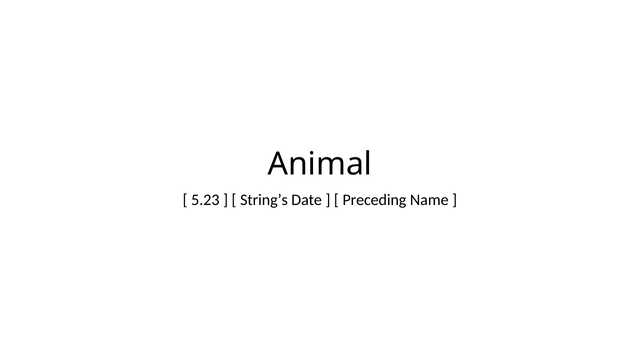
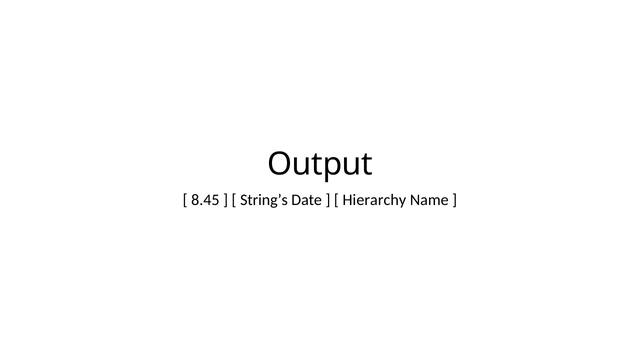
Animal: Animal -> Output
5.23: 5.23 -> 8.45
Preceding: Preceding -> Hierarchy
